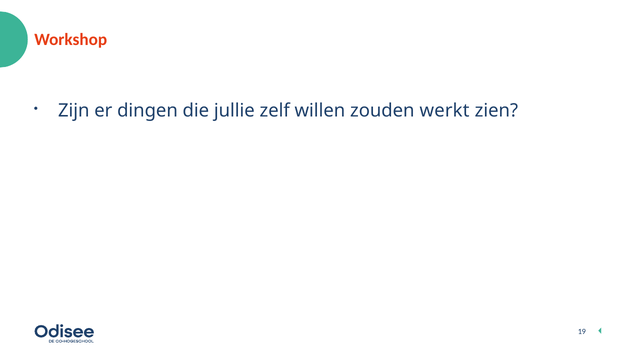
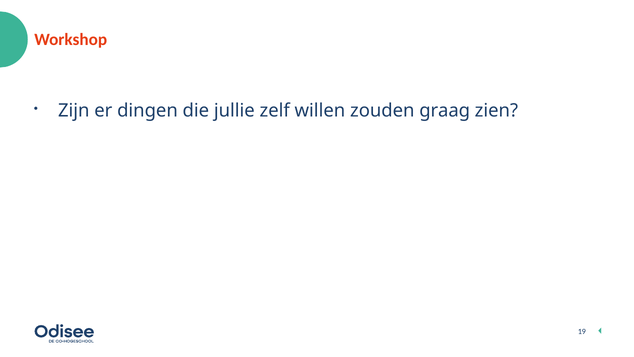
werkt: werkt -> graag
